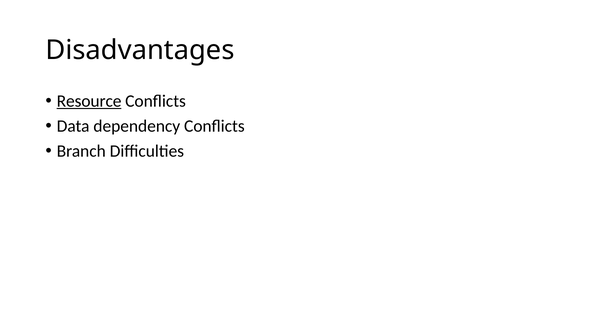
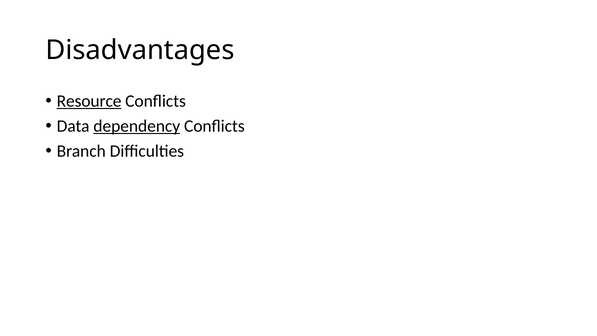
dependency underline: none -> present
